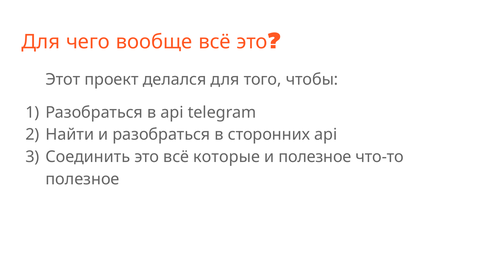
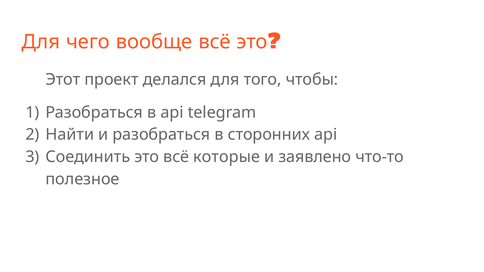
и полезное: полезное -> заявлено
